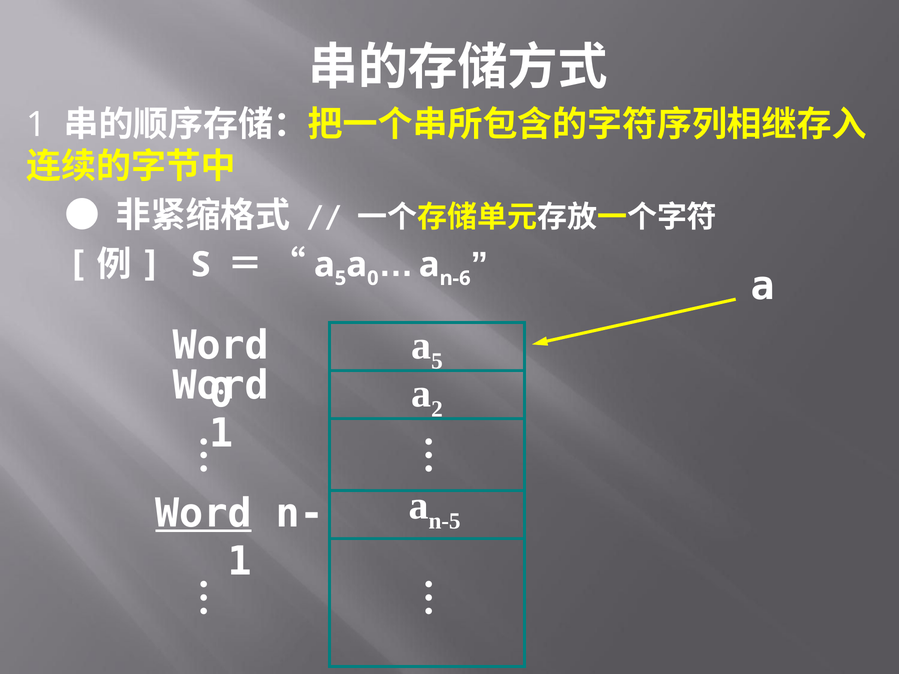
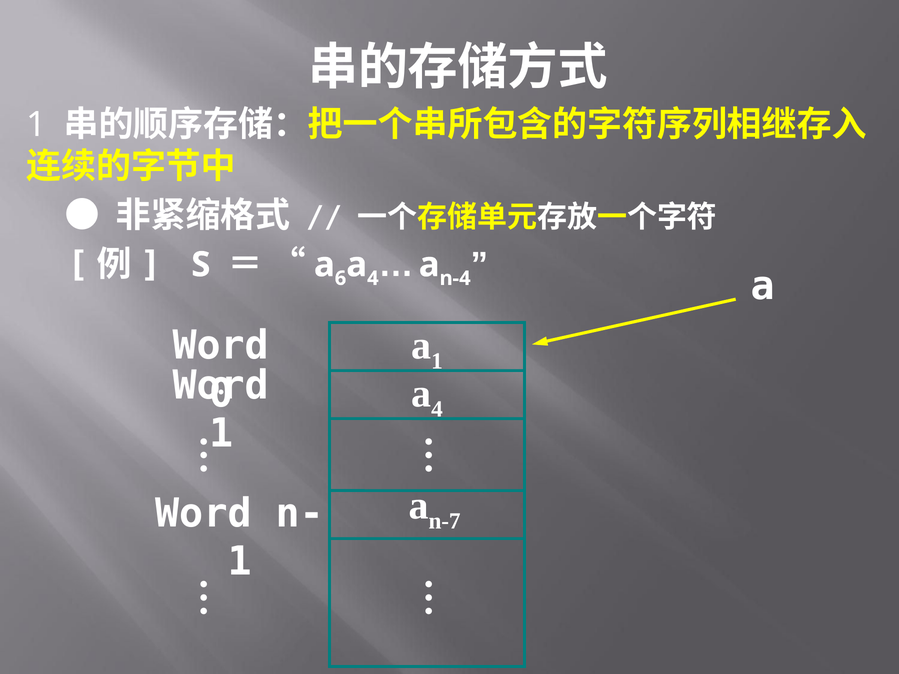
n-6: n-6 -> n-4
5 at (340, 278): 5 -> 6
0 at (373, 278): 0 -> 4
5 at (437, 361): 5 -> 1
2 at (437, 409): 2 -> 4
n-5: n-5 -> n-7
Word at (204, 514) underline: present -> none
